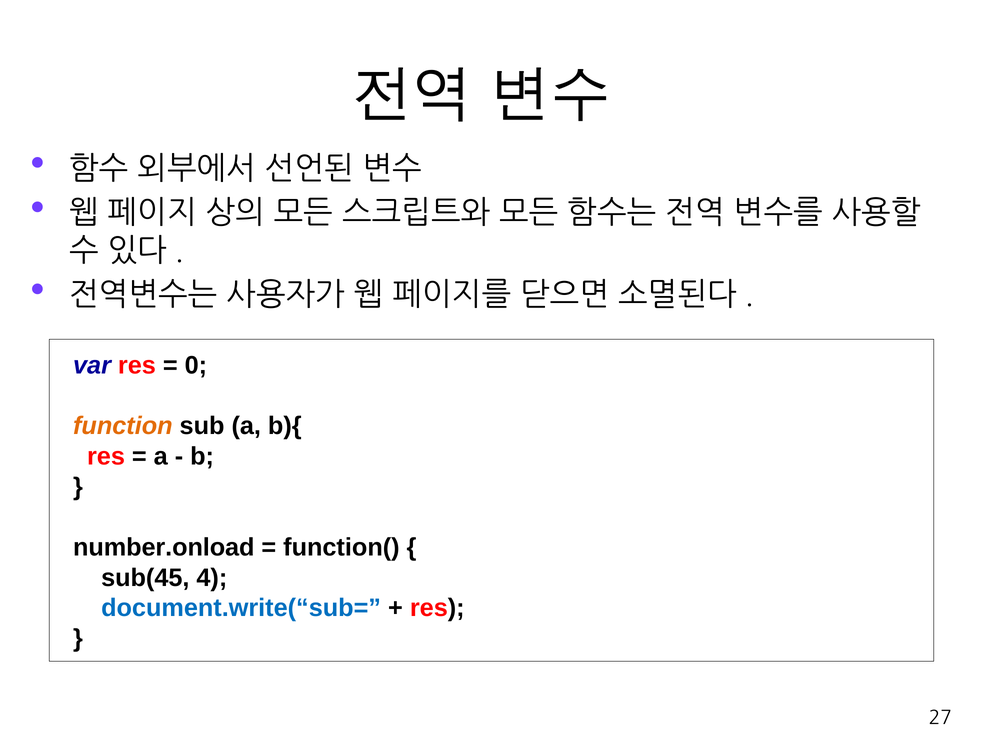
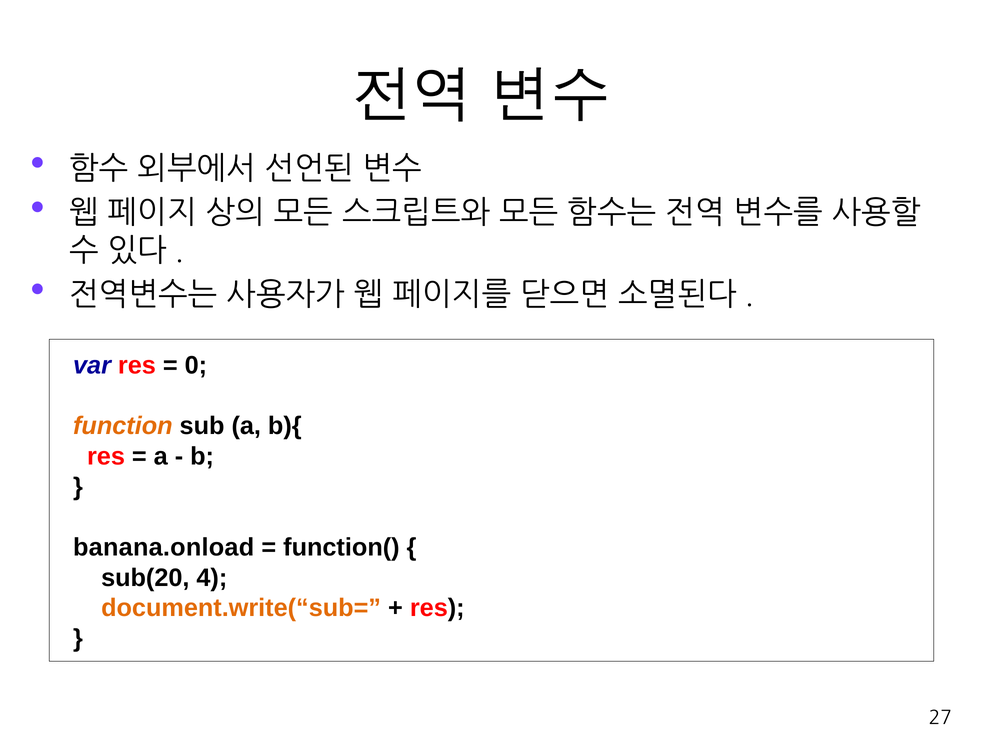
number.onload: number.onload -> banana.onload
sub(45: sub(45 -> sub(20
document.write(“sub= colour: blue -> orange
